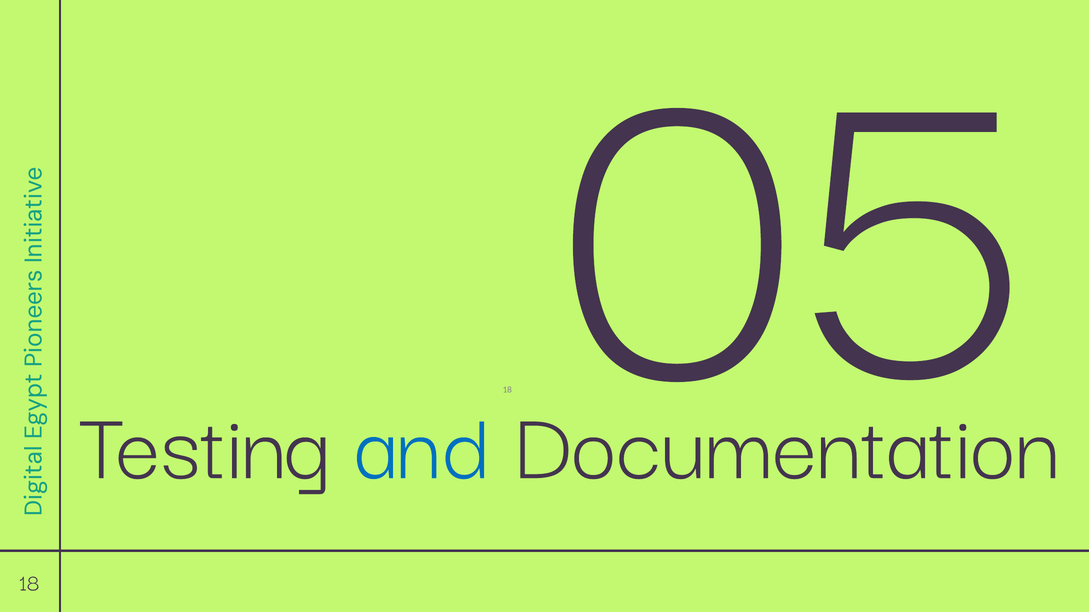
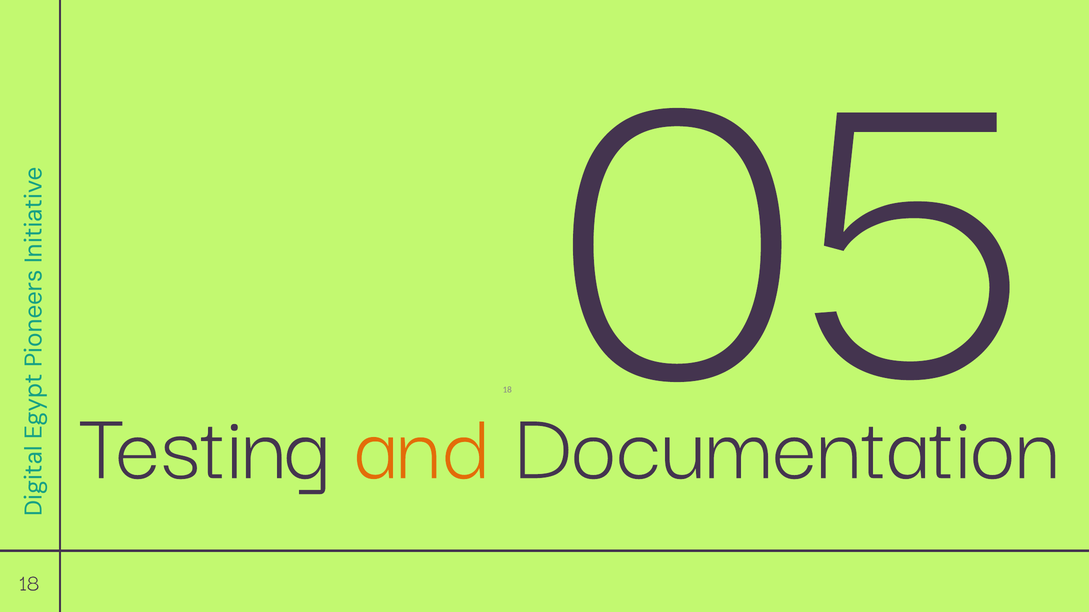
and colour: blue -> orange
